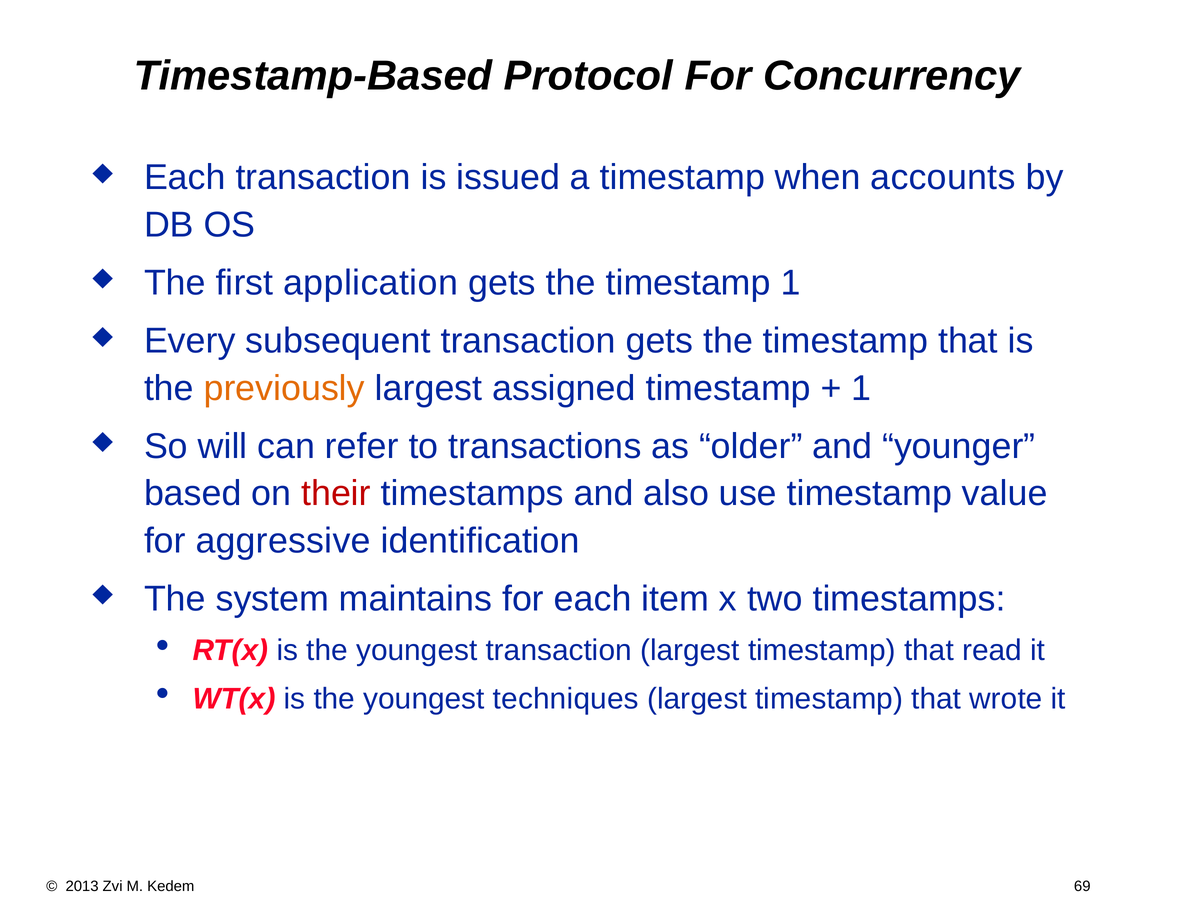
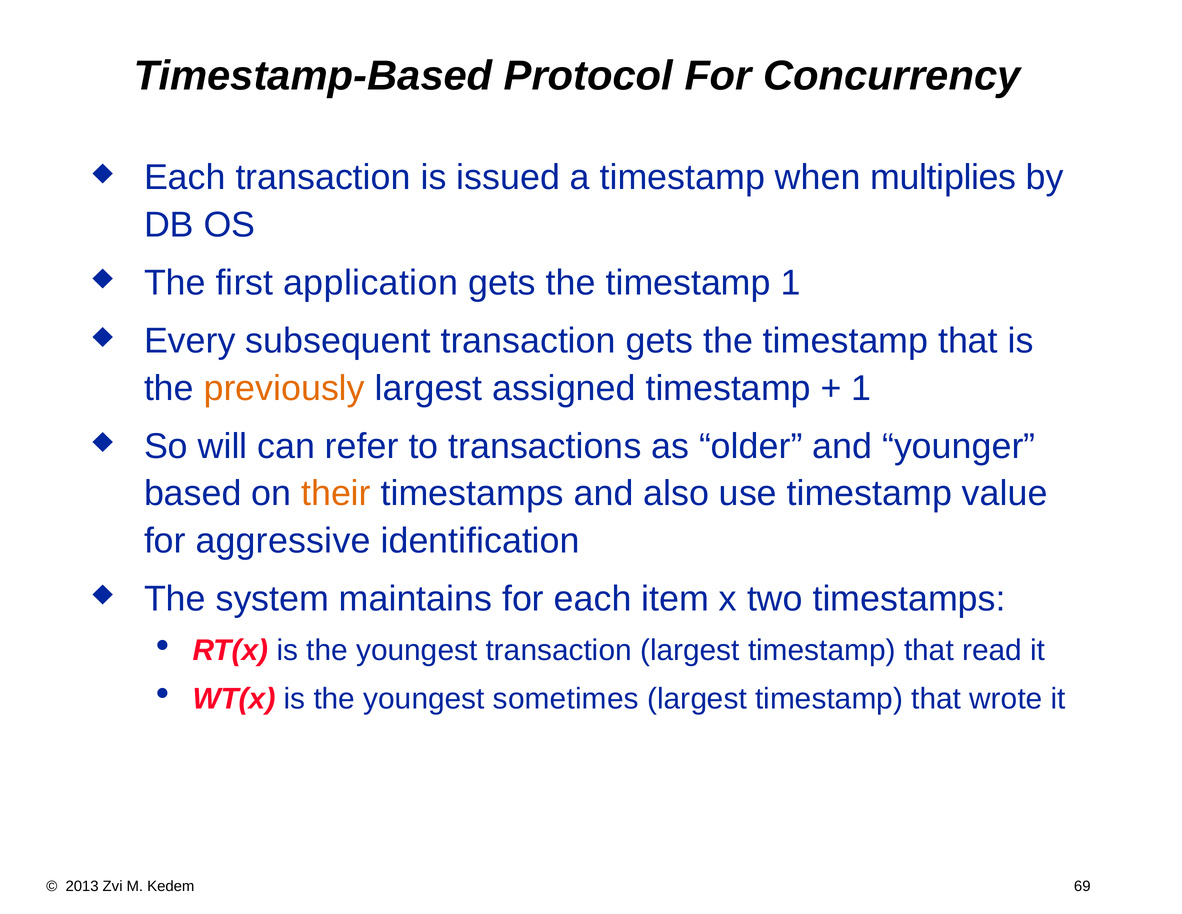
accounts: accounts -> multiplies
their colour: red -> orange
techniques: techniques -> sometimes
